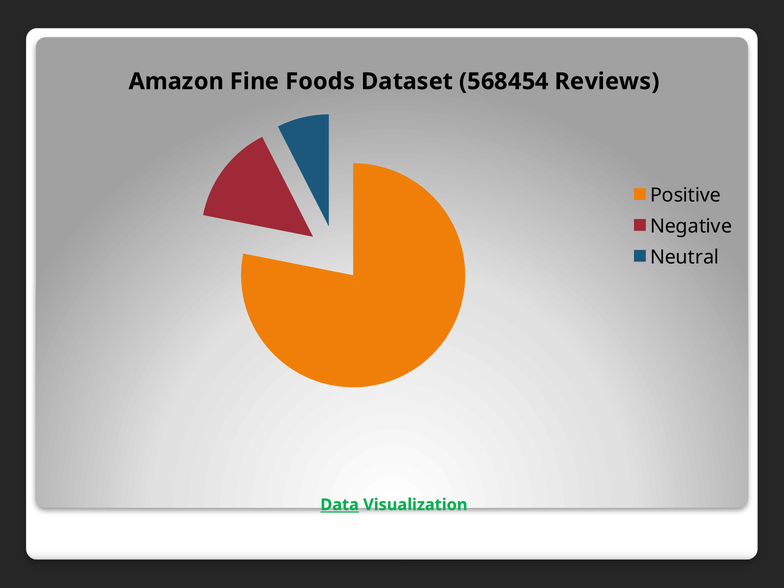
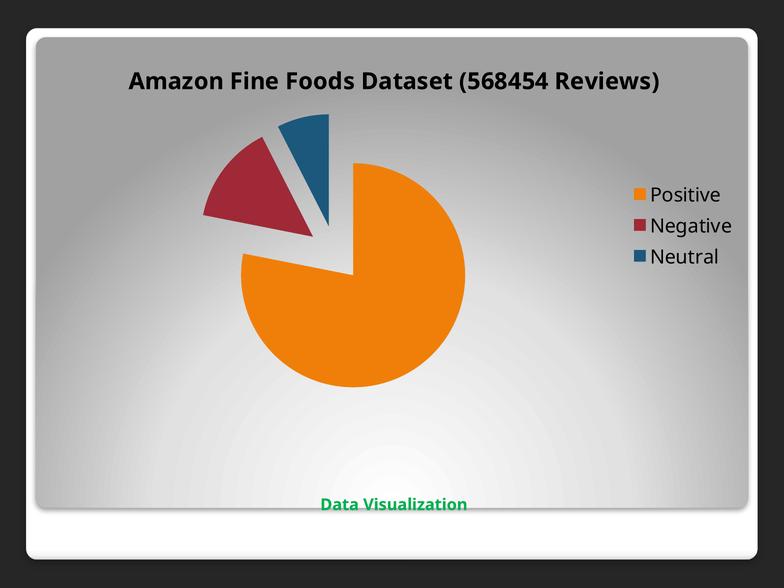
Data underline: present -> none
